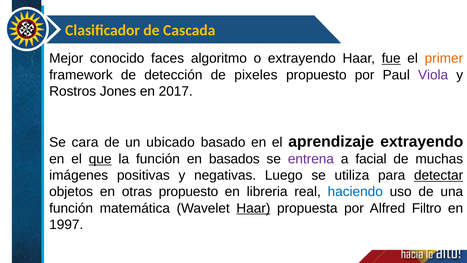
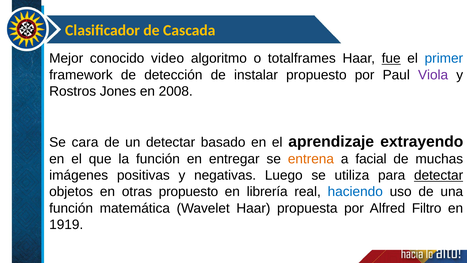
faces: faces -> video
o extrayendo: extrayendo -> totalframes
primer colour: orange -> blue
pixeles: pixeles -> instalar
2017: 2017 -> 2008
un ubicado: ubicado -> detectar
que underline: present -> none
basados: basados -> entregar
entrena colour: purple -> orange
libreria: libreria -> librería
Haar at (253, 208) underline: present -> none
1997: 1997 -> 1919
